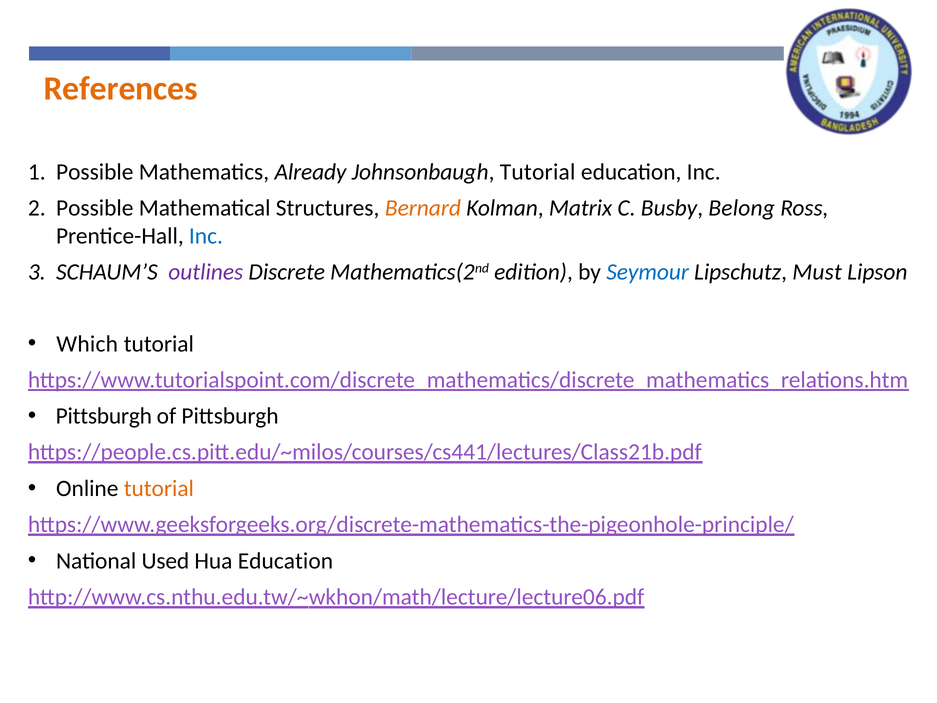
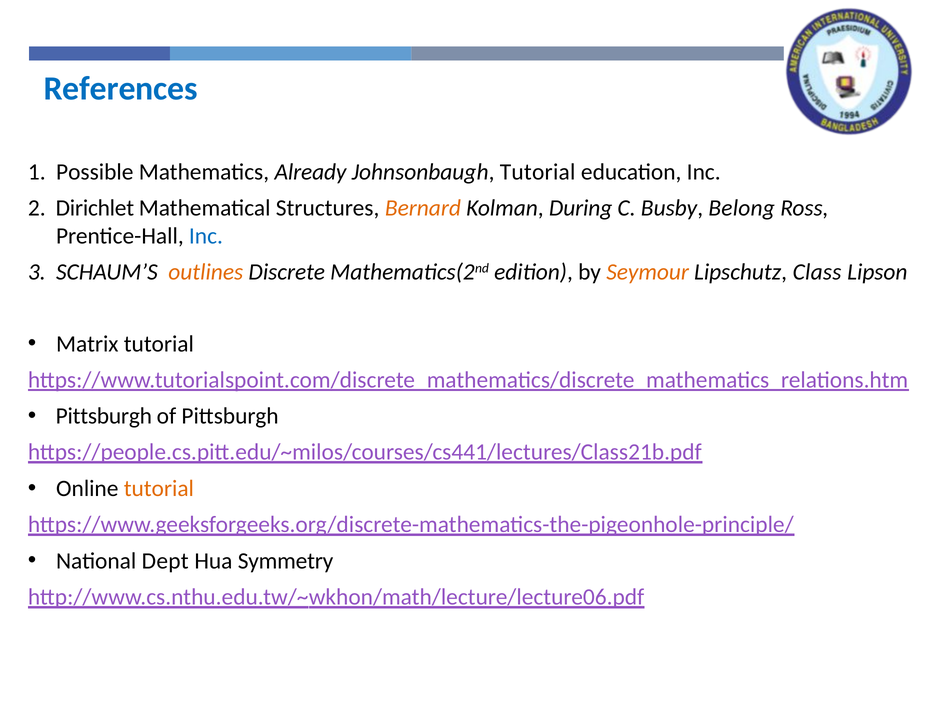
References colour: orange -> blue
Possible at (95, 208): Possible -> Dirichlet
Matrix: Matrix -> During
outlines colour: purple -> orange
Seymour colour: blue -> orange
Must: Must -> Class
Which: Which -> Matrix
Used: Used -> Dept
Hua Education: Education -> Symmetry
